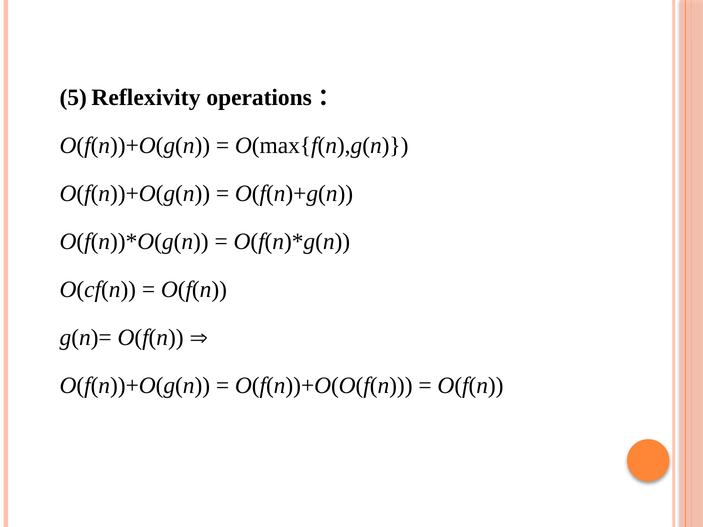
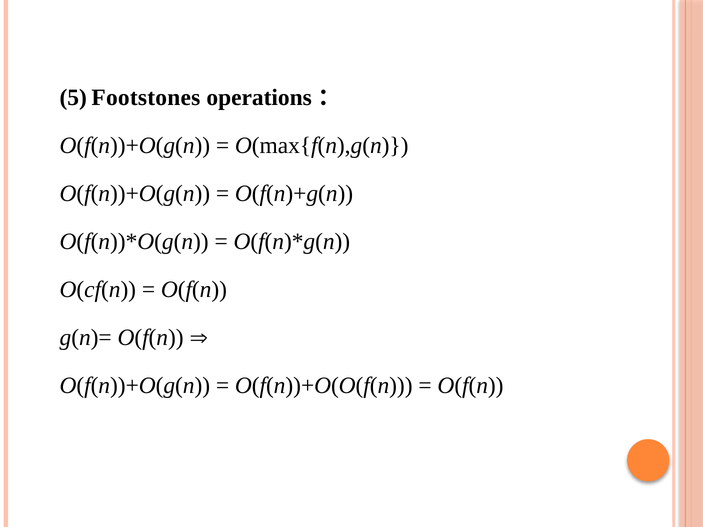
Reflexivity: Reflexivity -> Footstones
